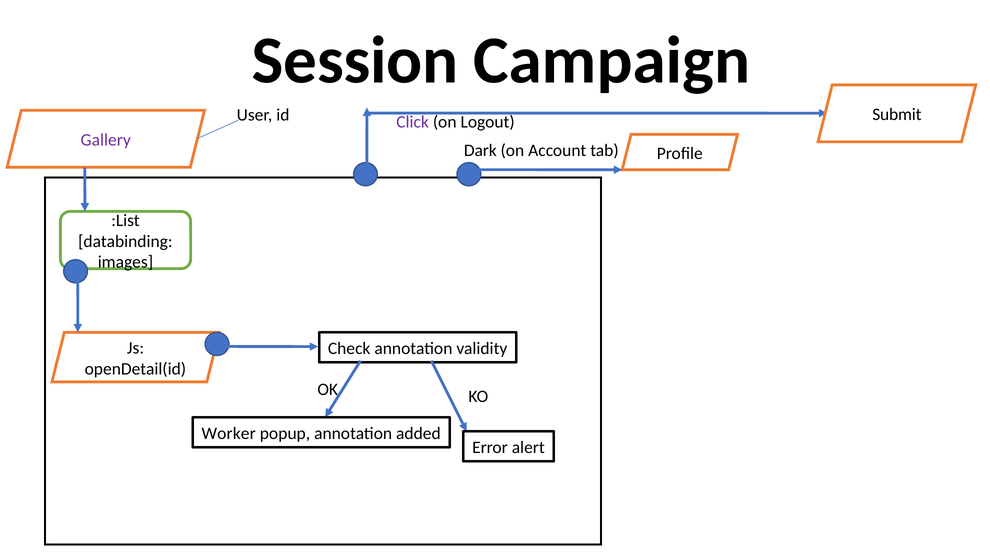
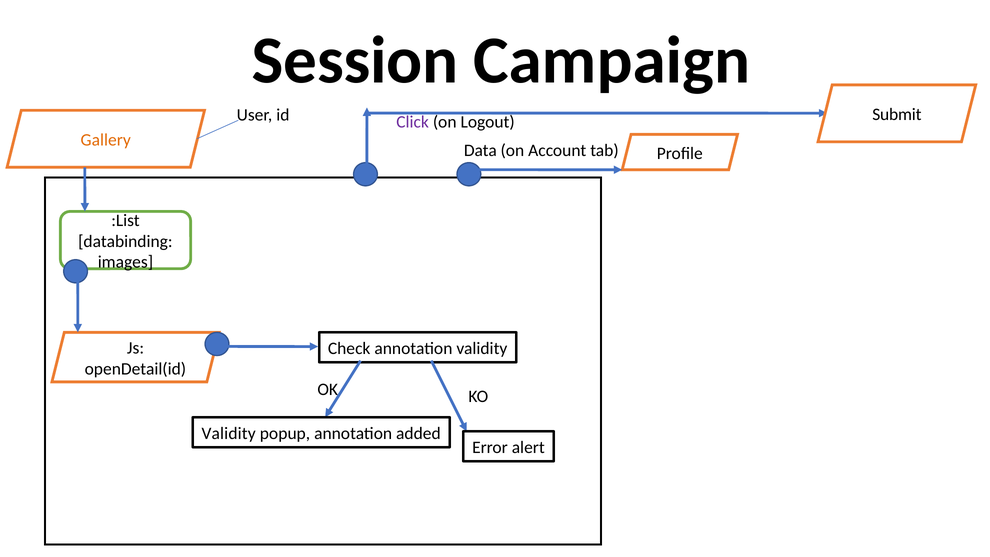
Gallery colour: purple -> orange
Dark: Dark -> Data
Worker at (229, 433): Worker -> Validity
